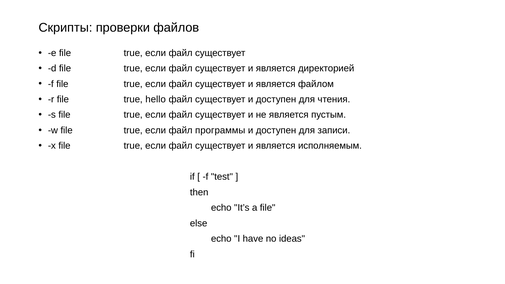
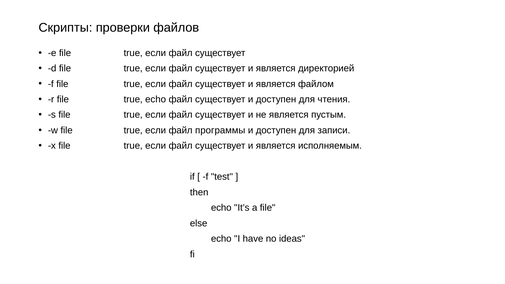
true hello: hello -> echo
